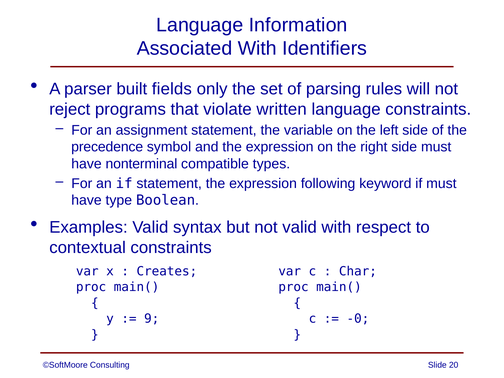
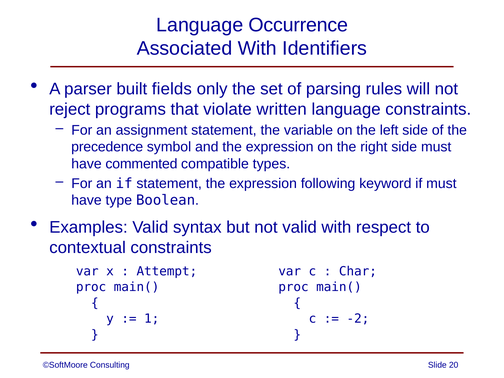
Information: Information -> Occurrence
nonterminal: nonterminal -> commented
Creates: Creates -> Attempt
9: 9 -> 1
-0: -0 -> -2
